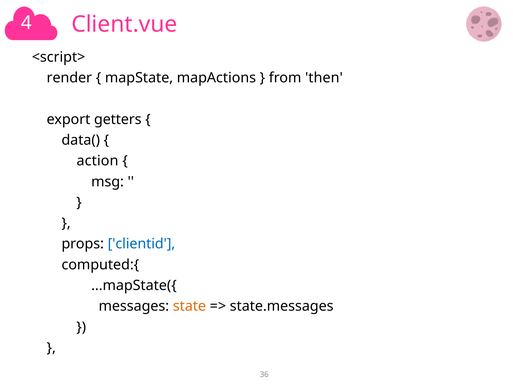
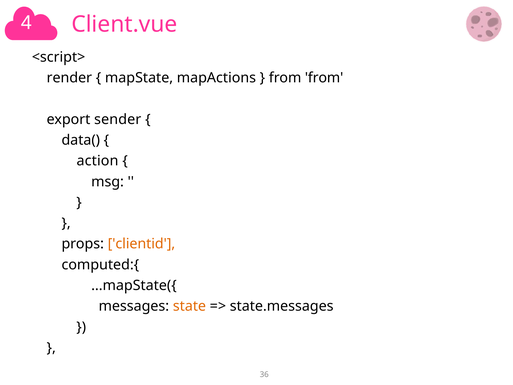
from then: then -> from
getters: getters -> sender
clientid colour: blue -> orange
